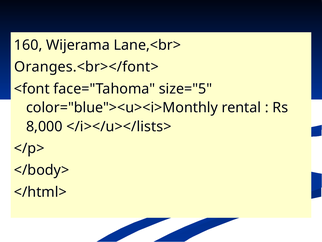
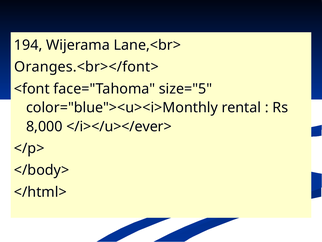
160: 160 -> 194
</i></u></lists>: </i></u></lists> -> </i></u></ever>
